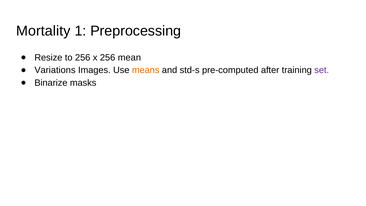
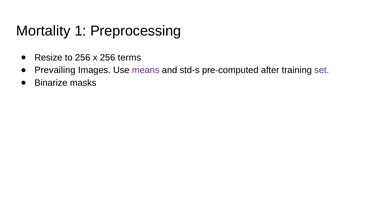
mean: mean -> terms
Variations: Variations -> Prevailing
means colour: orange -> purple
